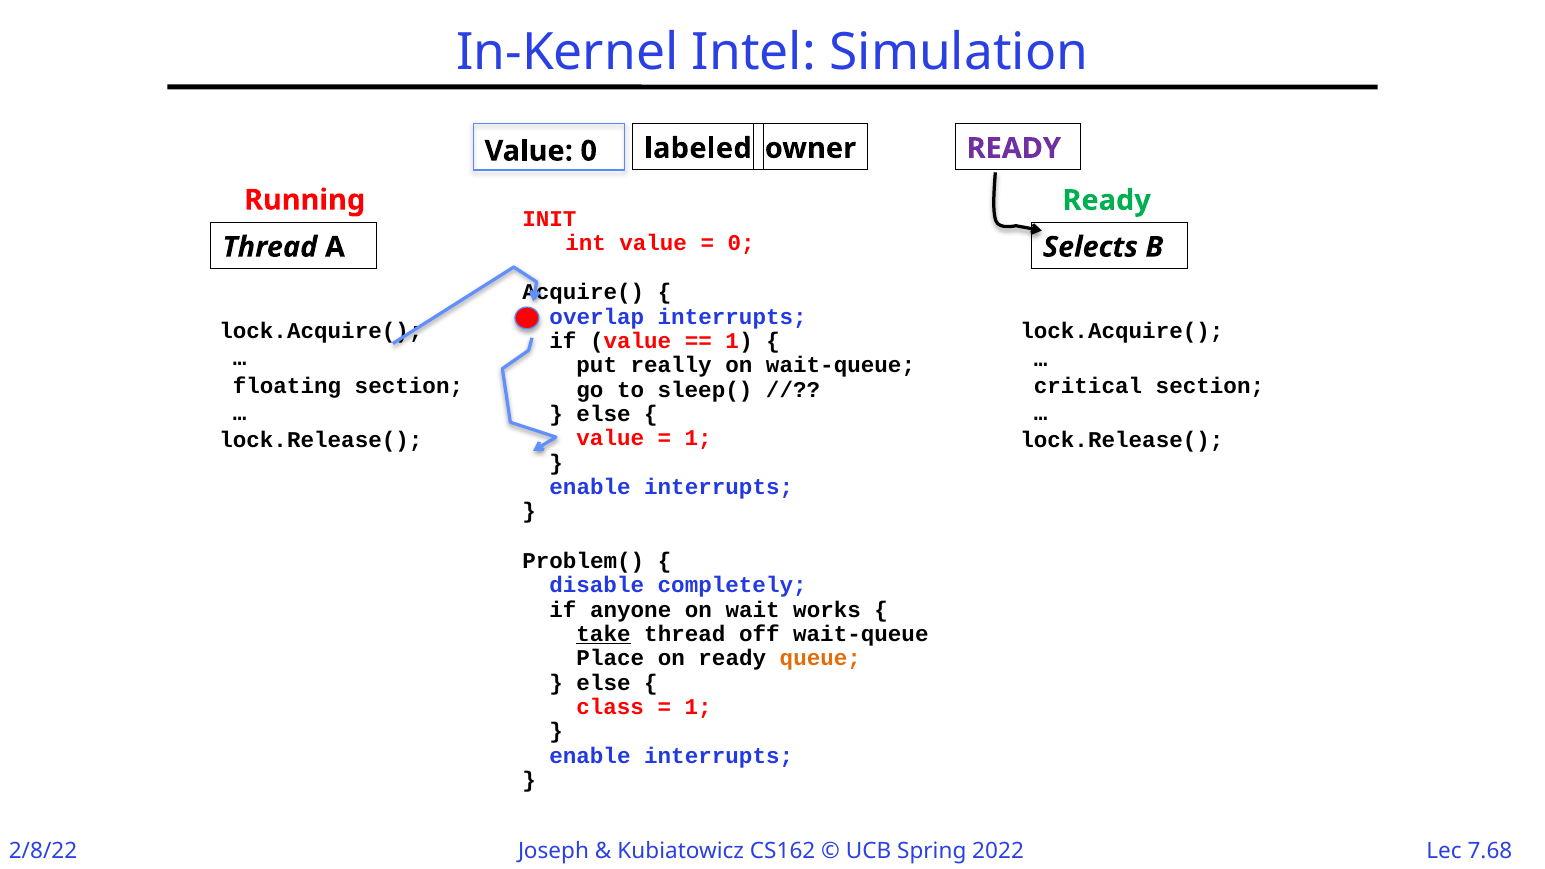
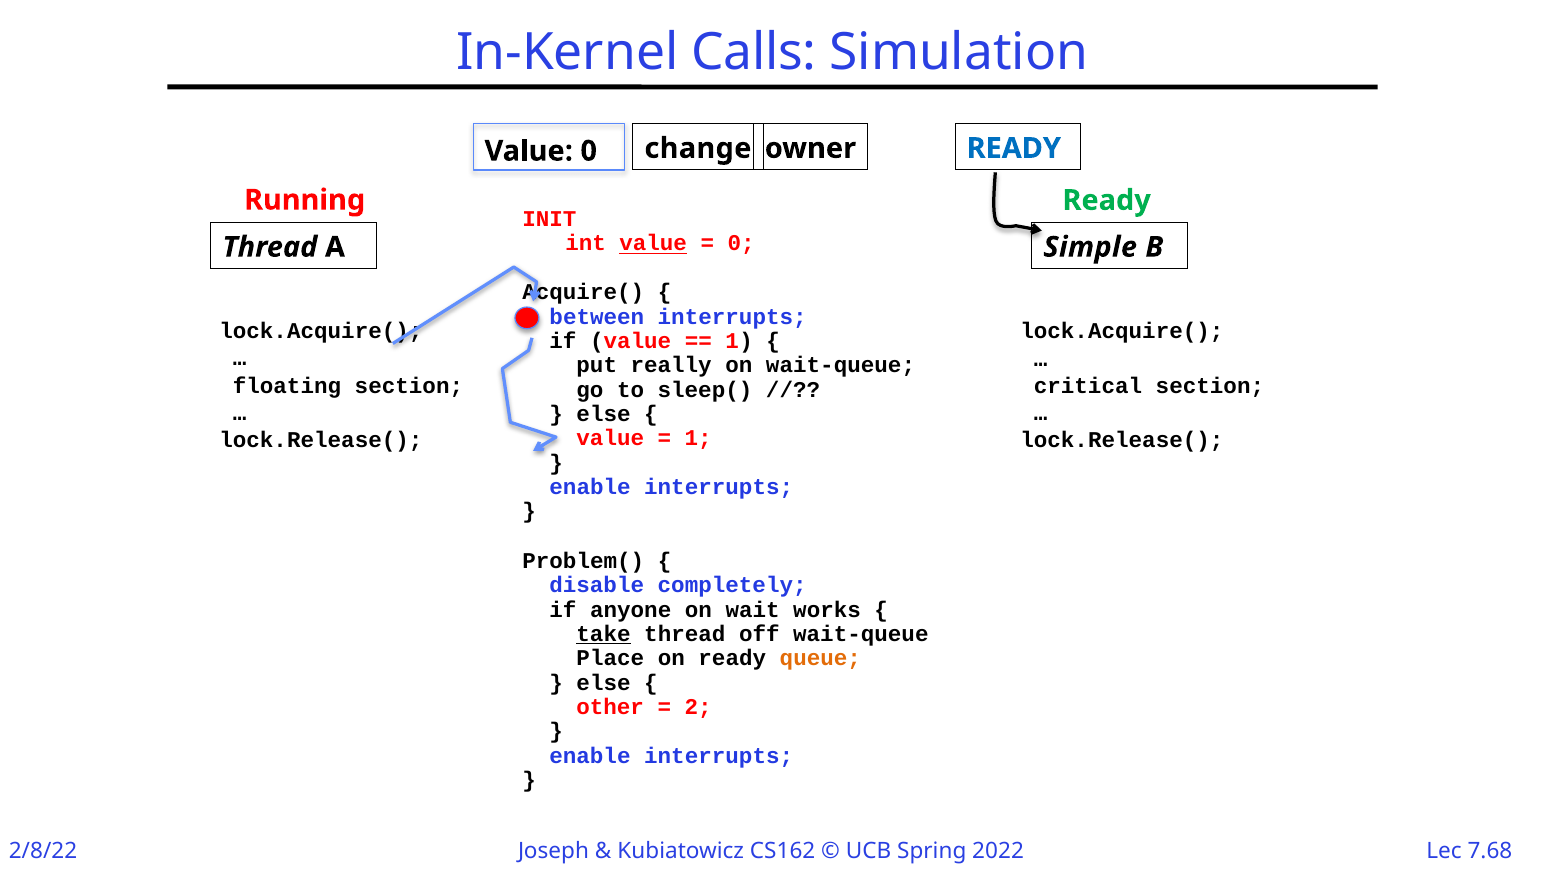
Intel: Intel -> Calls
READY at (1014, 148) colour: purple -> blue
labeled: labeled -> change
value at (653, 244) underline: none -> present
Selects: Selects -> Simple
overlap: overlap -> between
class: class -> other
1 at (698, 707): 1 -> 2
